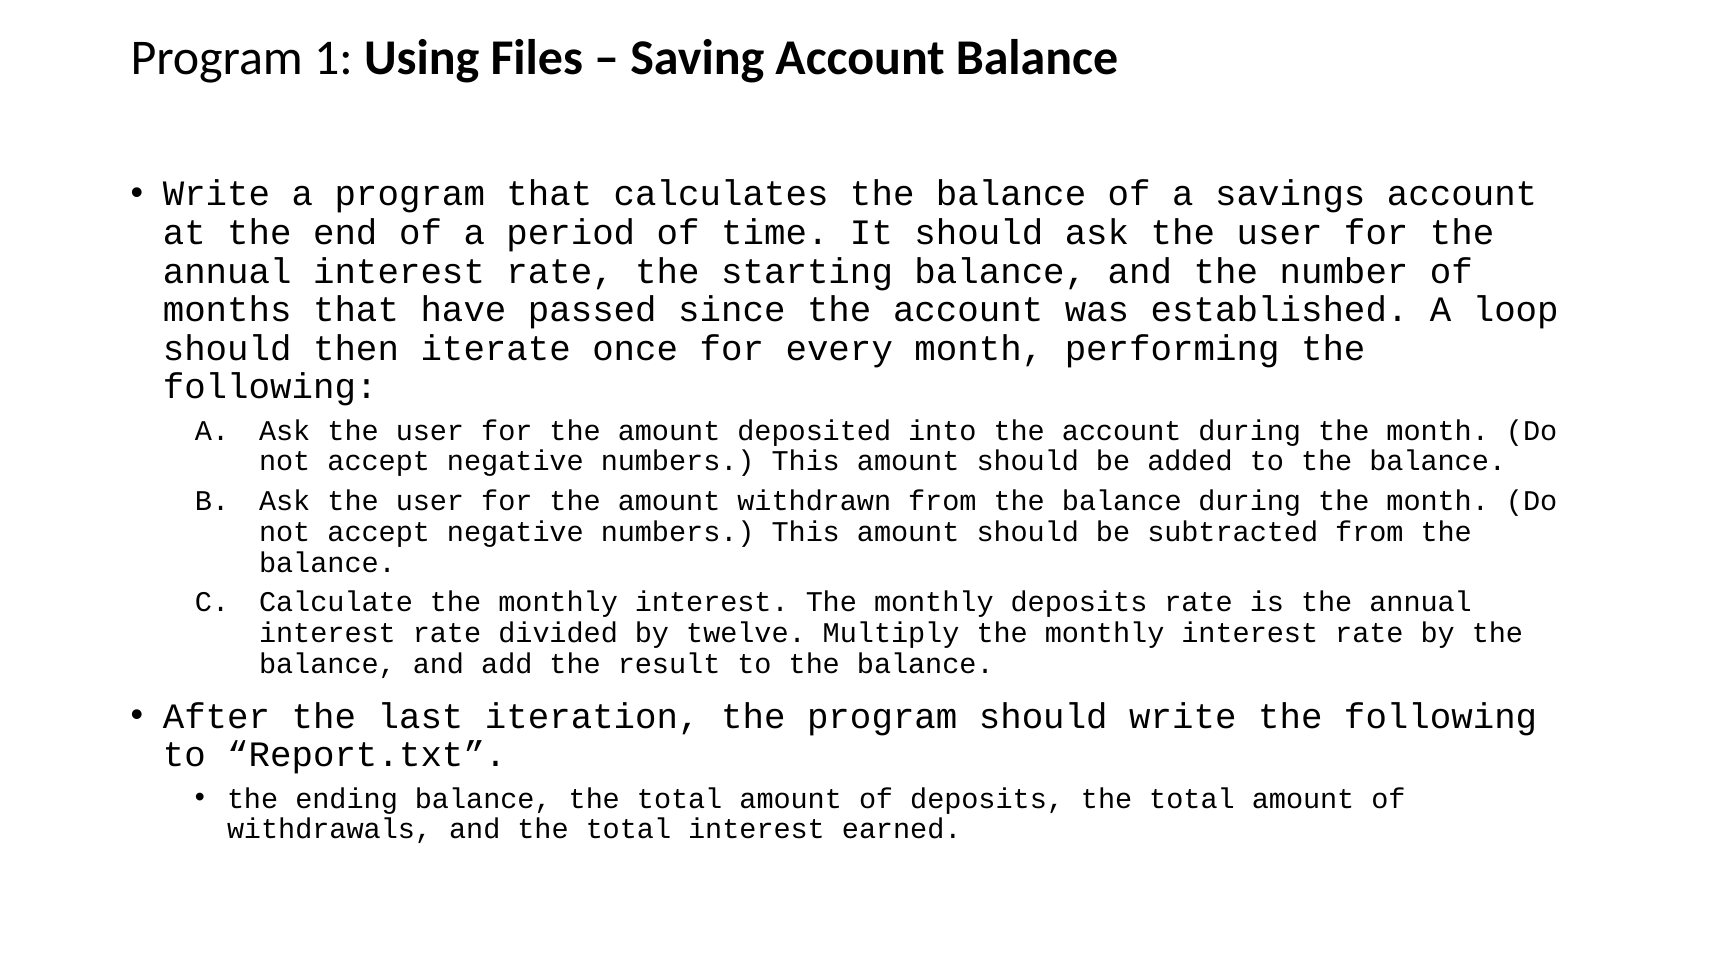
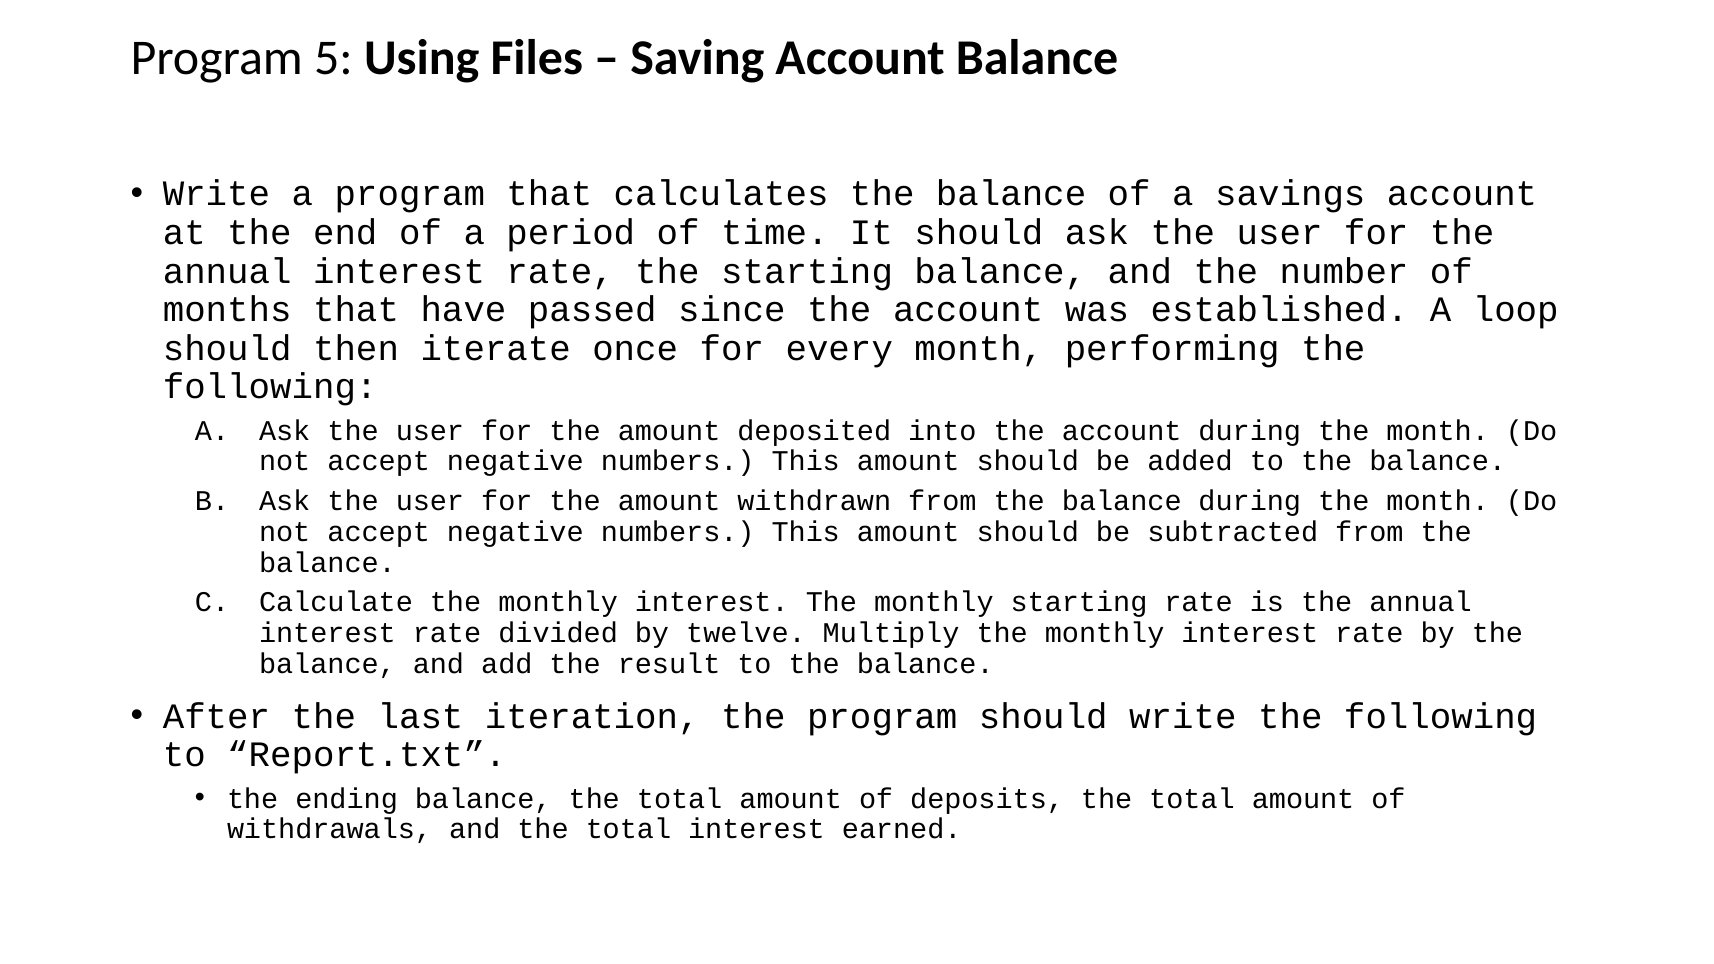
1: 1 -> 5
monthly deposits: deposits -> starting
